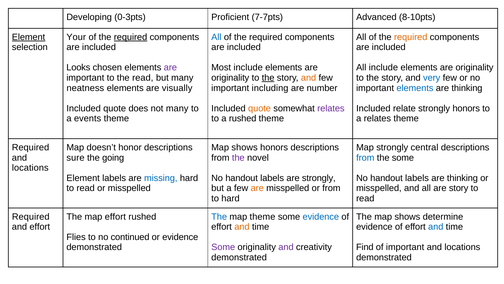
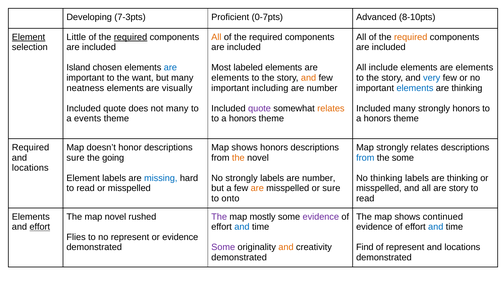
0-3pts: 0-3pts -> 7-3pts
7-7pts: 7-7pts -> 0-7pts
Your: Your -> Little
All at (216, 37) colour: blue -> orange
Looks: Looks -> Island
are at (170, 68) colour: purple -> blue
Most include: include -> labeled
originality at (475, 68): originality -> elements
the read: read -> want
originality at (230, 78): originality -> elements
the at (268, 78) underline: present -> none
quote at (260, 108) colour: orange -> purple
relates at (331, 108) colour: purple -> orange
Included relate: relate -> many
rushed at (243, 118): rushed -> honors
relates at (377, 118): relates -> honors
strongly central: central -> relates
the at (238, 157) colour: purple -> orange
handout at (242, 178): handout -> strongly
labels are strongly: strongly -> number
handout at (387, 178): handout -> thinking
or from: from -> sure
to hard: hard -> onto
Required at (31, 216): Required -> Elements
map effort: effort -> novel
The at (219, 216) colour: blue -> purple
map theme: theme -> mostly
evidence at (321, 216) colour: blue -> purple
determine: determine -> continued
effort at (40, 227) underline: none -> present
and at (242, 227) colour: orange -> blue
no continued: continued -> represent
and at (286, 247) colour: purple -> orange
of important: important -> represent
